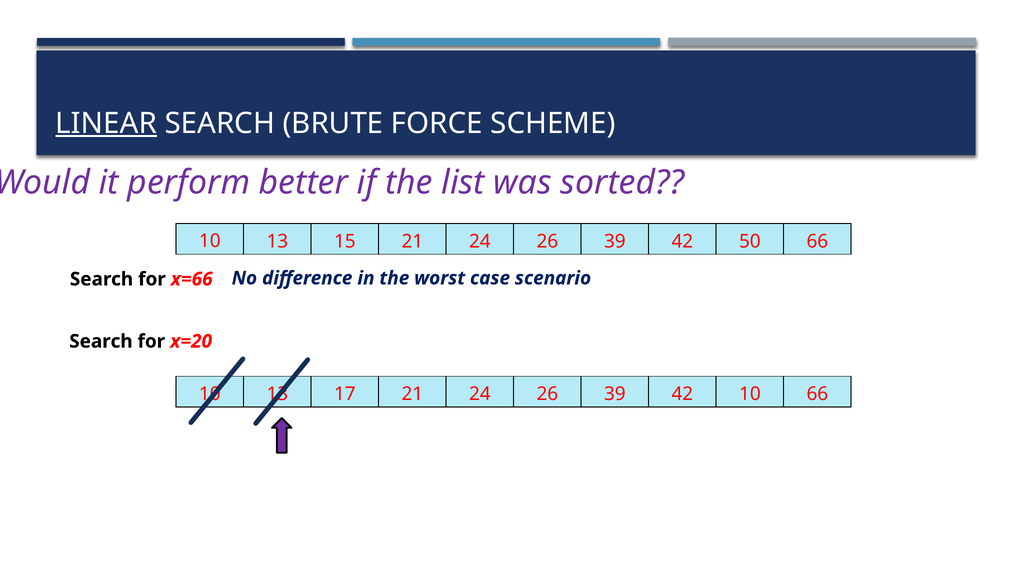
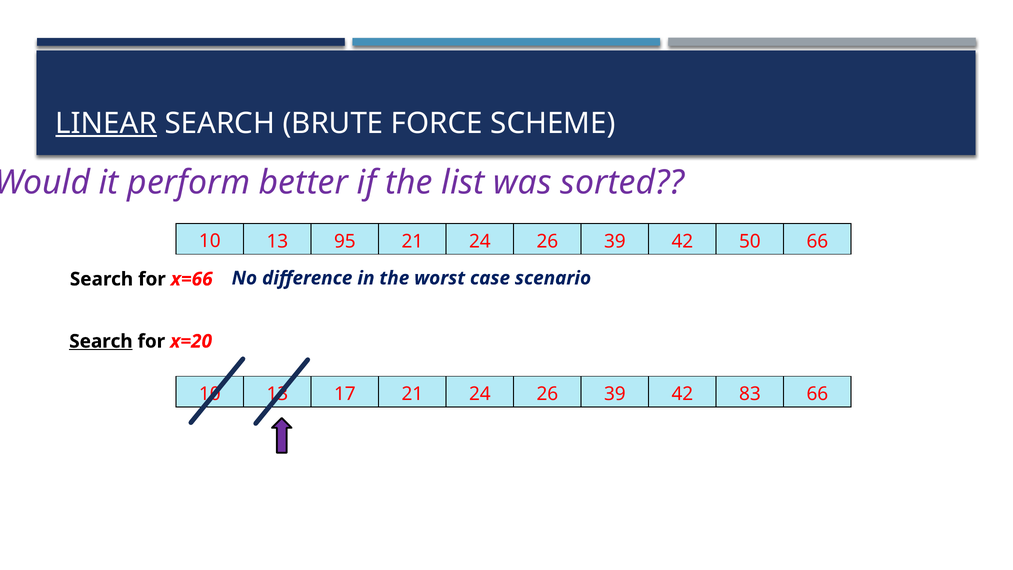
15: 15 -> 95
Search at (101, 341) underline: none -> present
42 10: 10 -> 83
